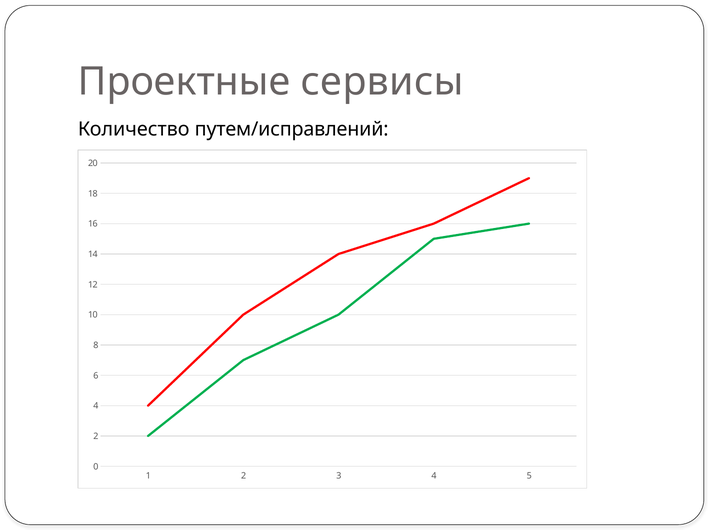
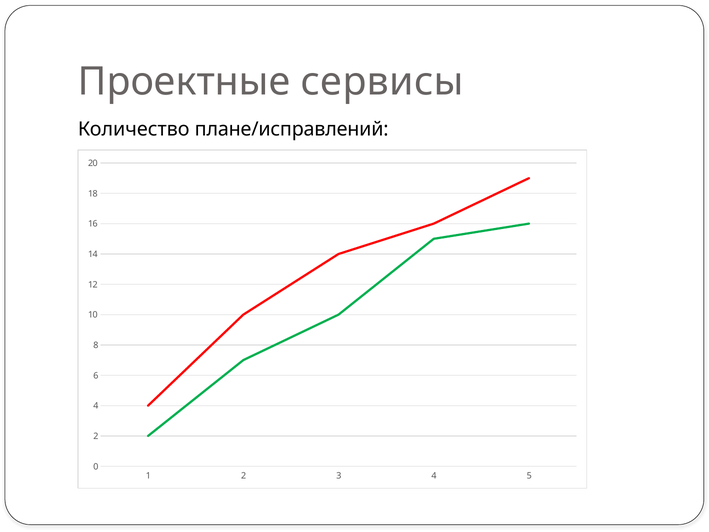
путем/исправлений: путем/исправлений -> плане/исправлений
